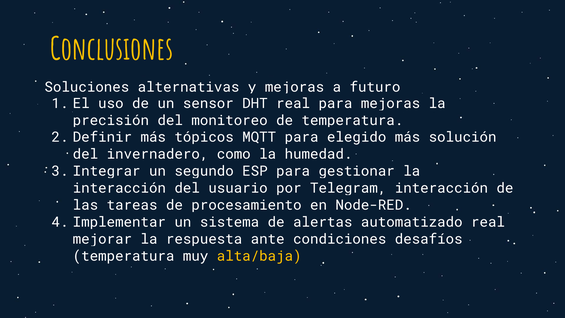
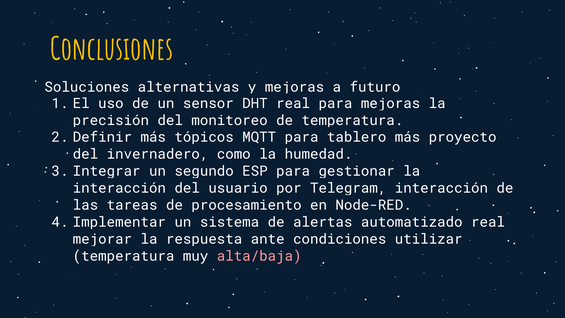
elegido: elegido -> tablero
solución: solución -> proyecto
desafíos: desafíos -> utilizar
alta/baja colour: yellow -> pink
